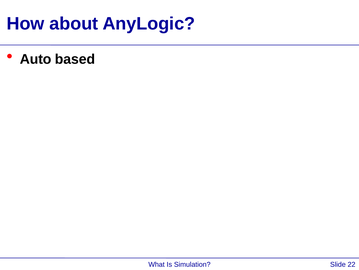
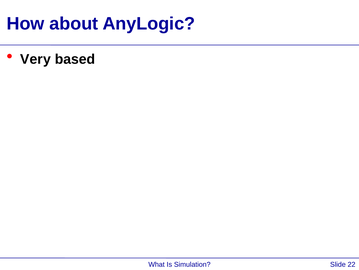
Auto: Auto -> Very
